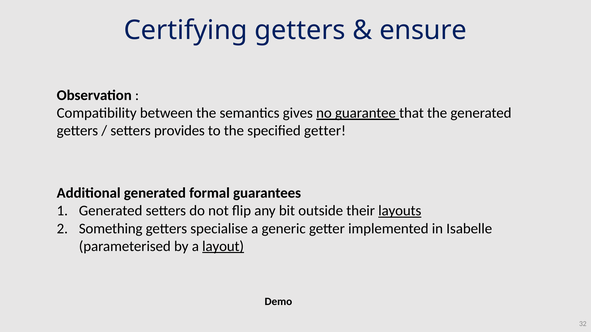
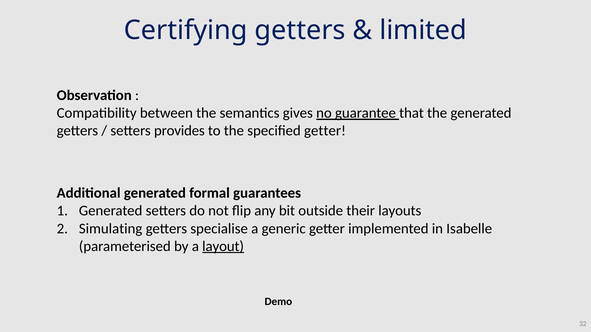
ensure: ensure -> limited
layouts underline: present -> none
Something: Something -> Simulating
